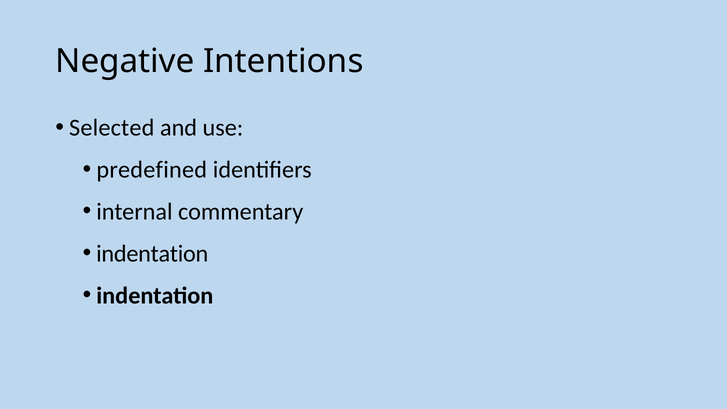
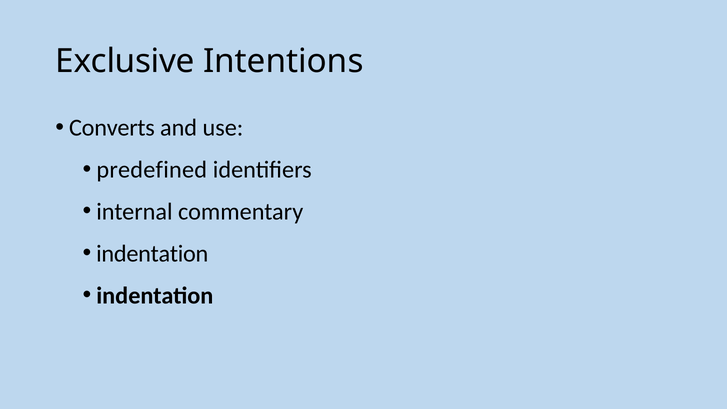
Negative: Negative -> Exclusive
Selected: Selected -> Converts
